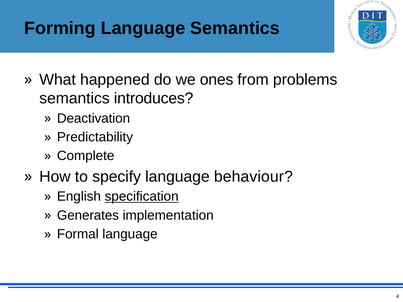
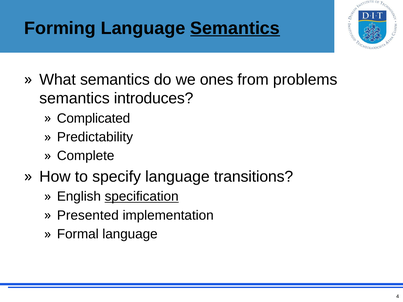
Semantics at (235, 28) underline: none -> present
What happened: happened -> semantics
Deactivation: Deactivation -> Complicated
behaviour: behaviour -> transitions
Generates: Generates -> Presented
